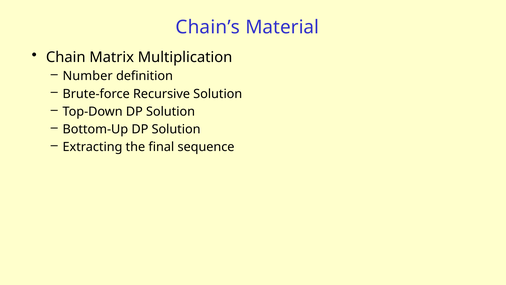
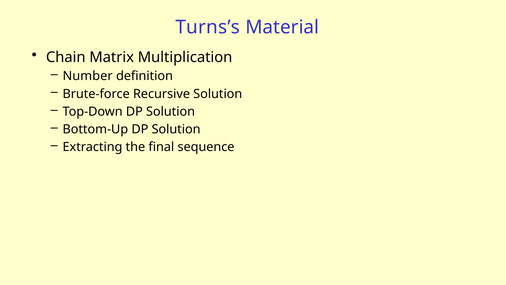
Chain’s: Chain’s -> Turns’s
